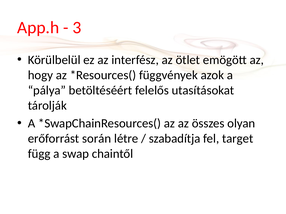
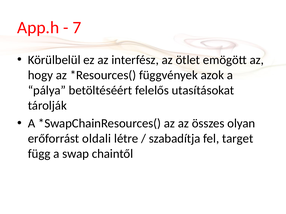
3: 3 -> 7
során: során -> oldali
